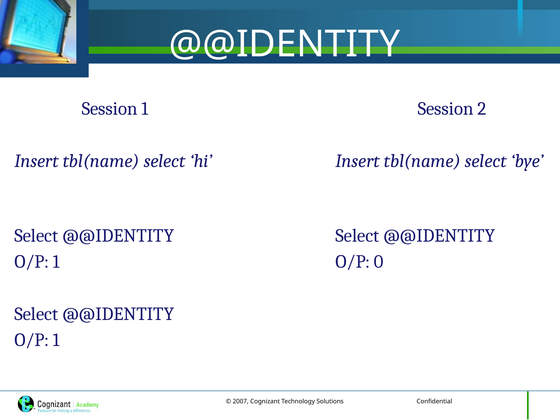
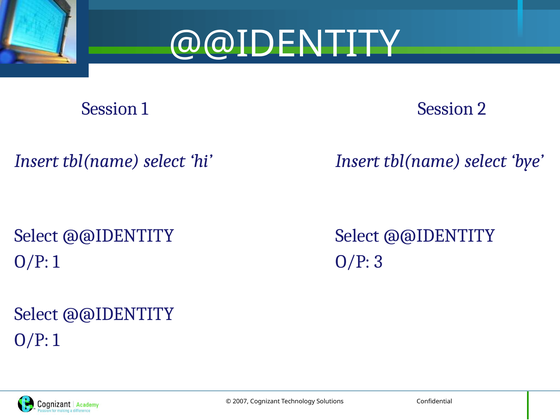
0: 0 -> 3
